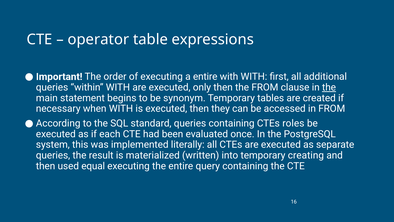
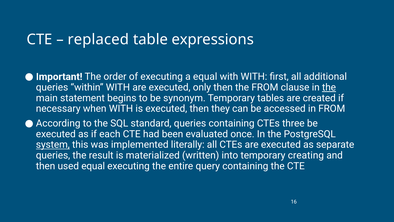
operator: operator -> replaced
a entire: entire -> equal
roles: roles -> three
system underline: none -> present
